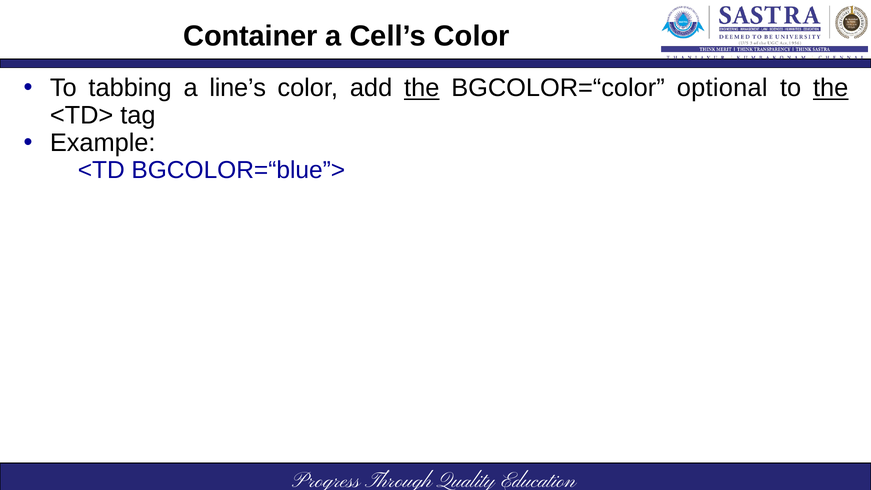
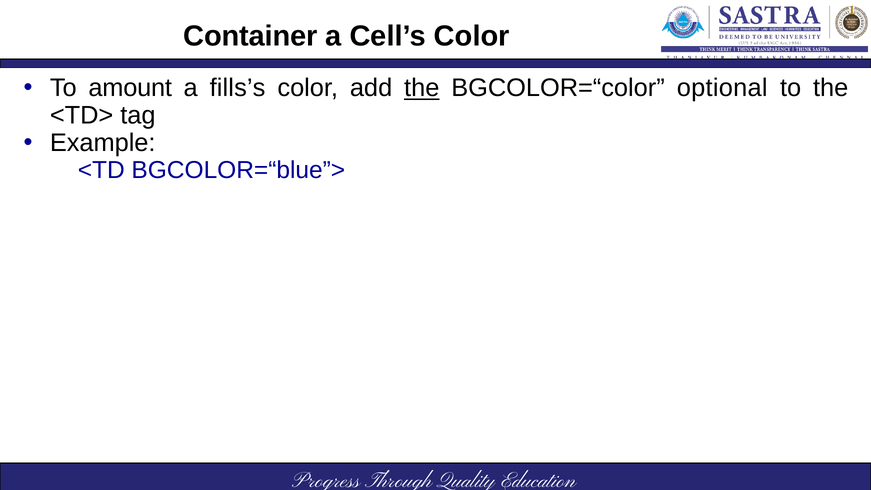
tabbing: tabbing -> amount
line’s: line’s -> fills’s
the at (831, 88) underline: present -> none
